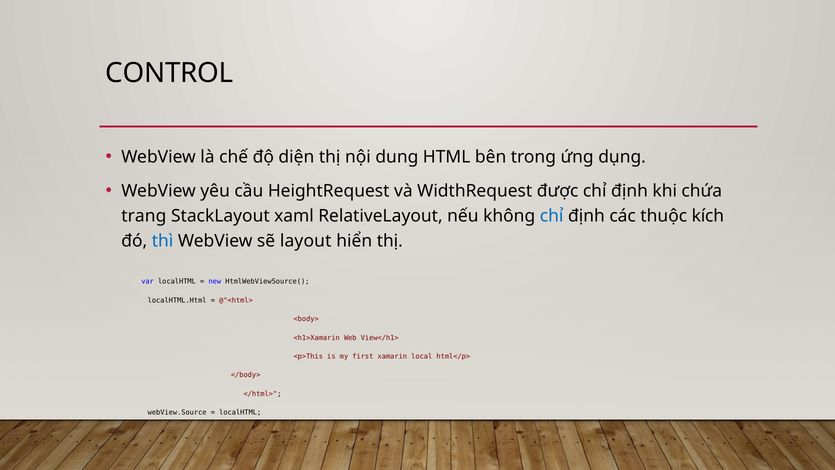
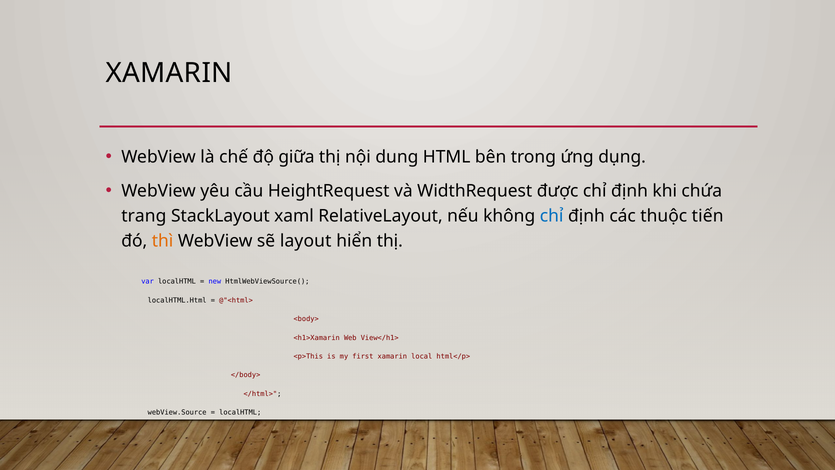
CONTROL at (169, 73): CONTROL -> XAMARIN
diện: diện -> giữa
kích: kích -> tiến
thì colour: blue -> orange
